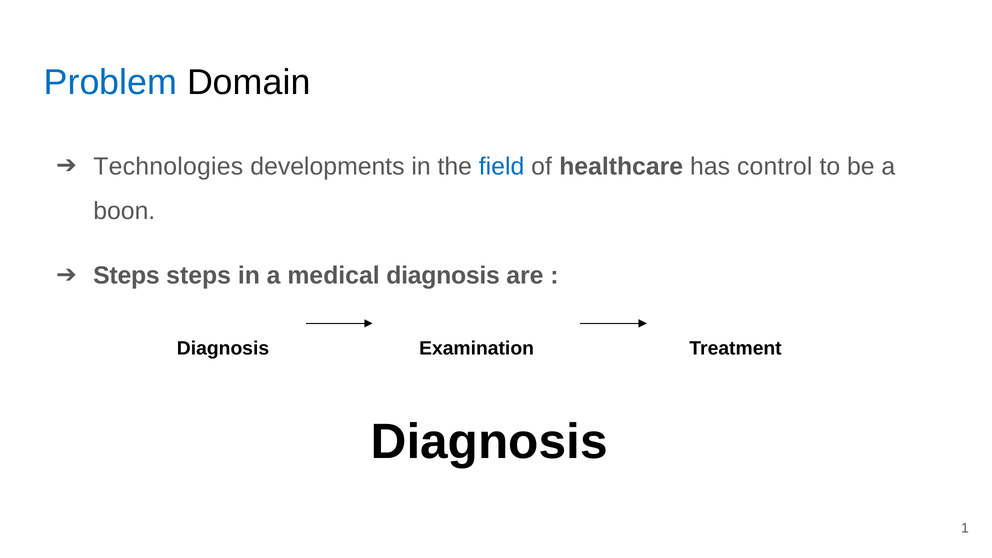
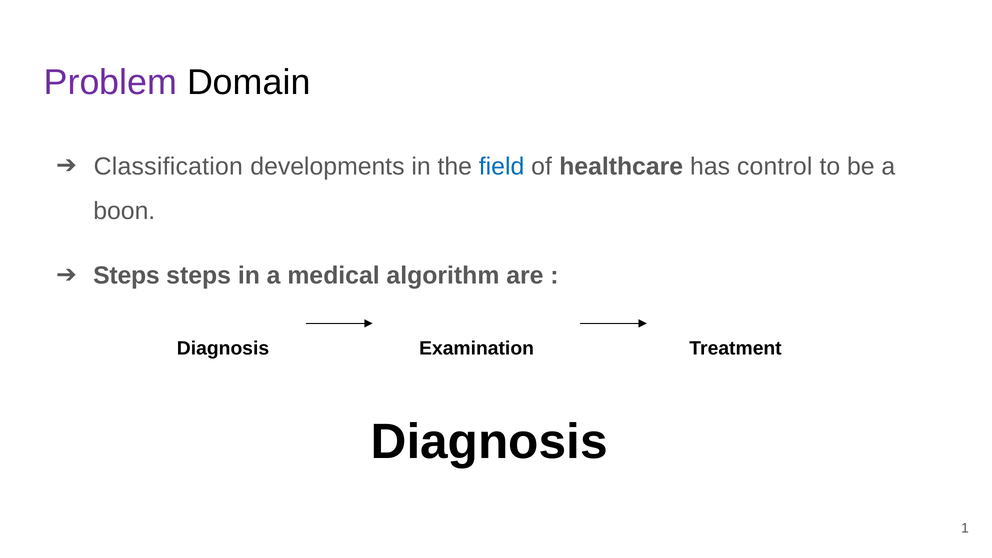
Problem colour: blue -> purple
Technologies: Technologies -> Classification
medical diagnosis: diagnosis -> algorithm
